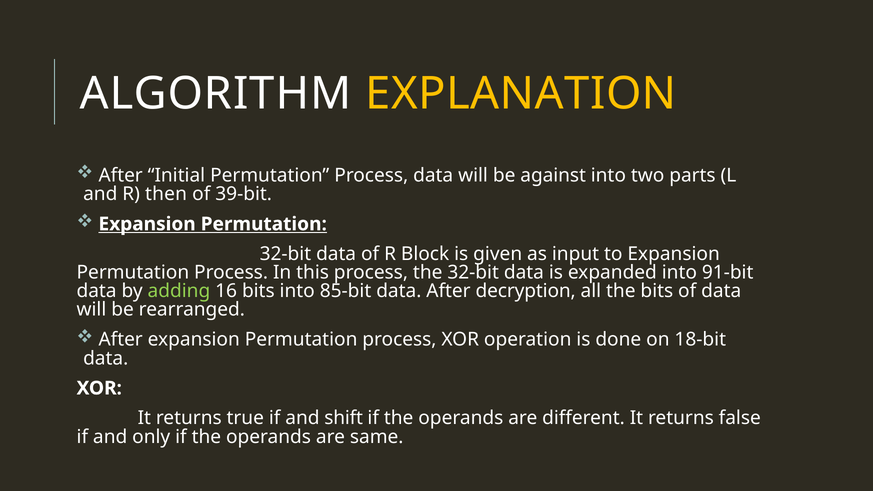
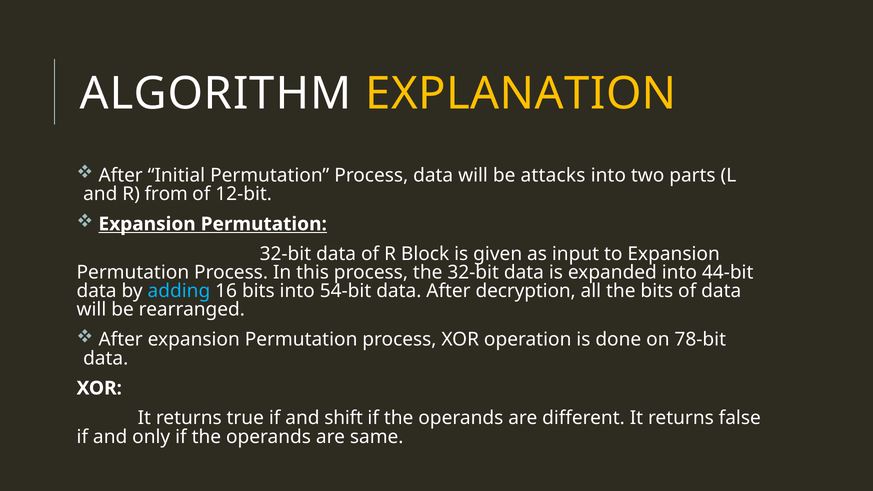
against: against -> attacks
then: then -> from
39-bit: 39-bit -> 12-bit
91-bit: 91-bit -> 44-bit
adding colour: light green -> light blue
85-bit: 85-bit -> 54-bit
18-bit: 18-bit -> 78-bit
